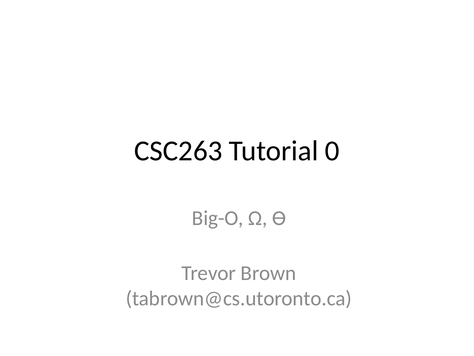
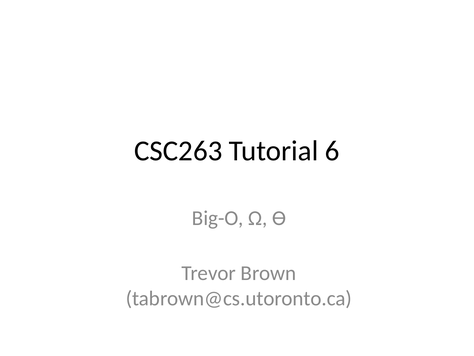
0: 0 -> 6
